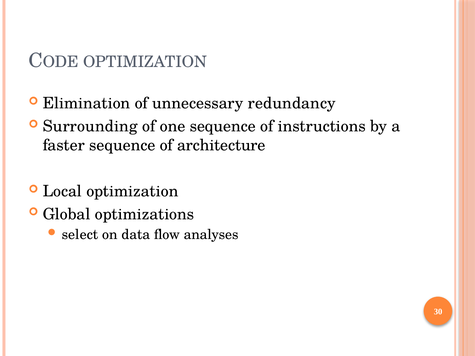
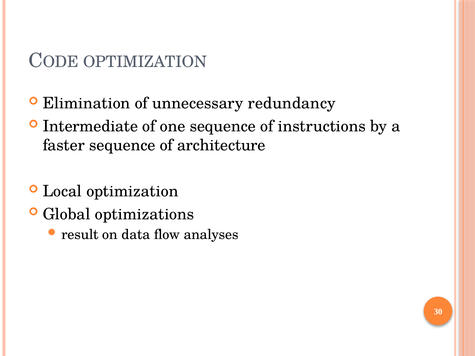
Surrounding: Surrounding -> Intermediate
select: select -> result
